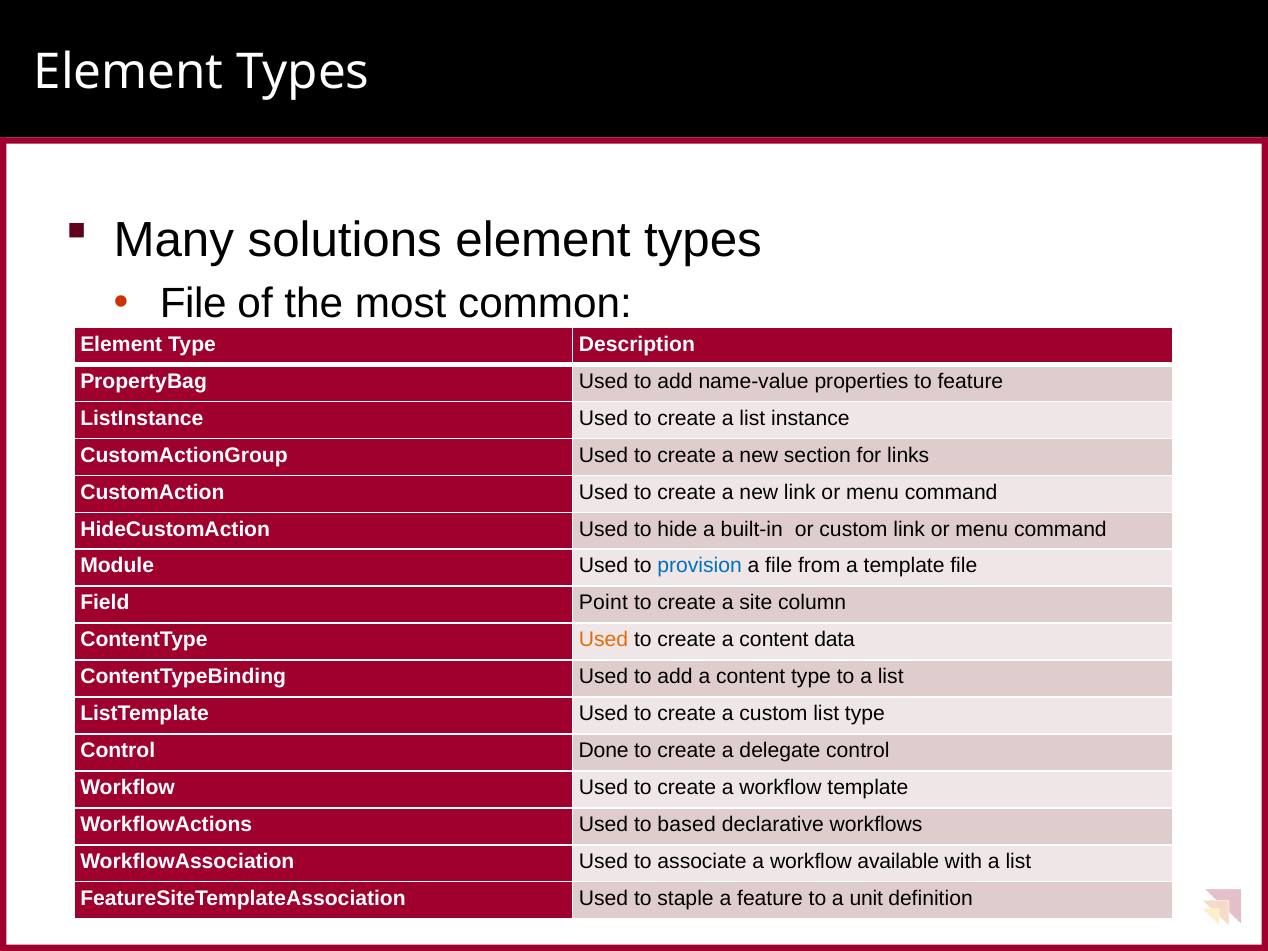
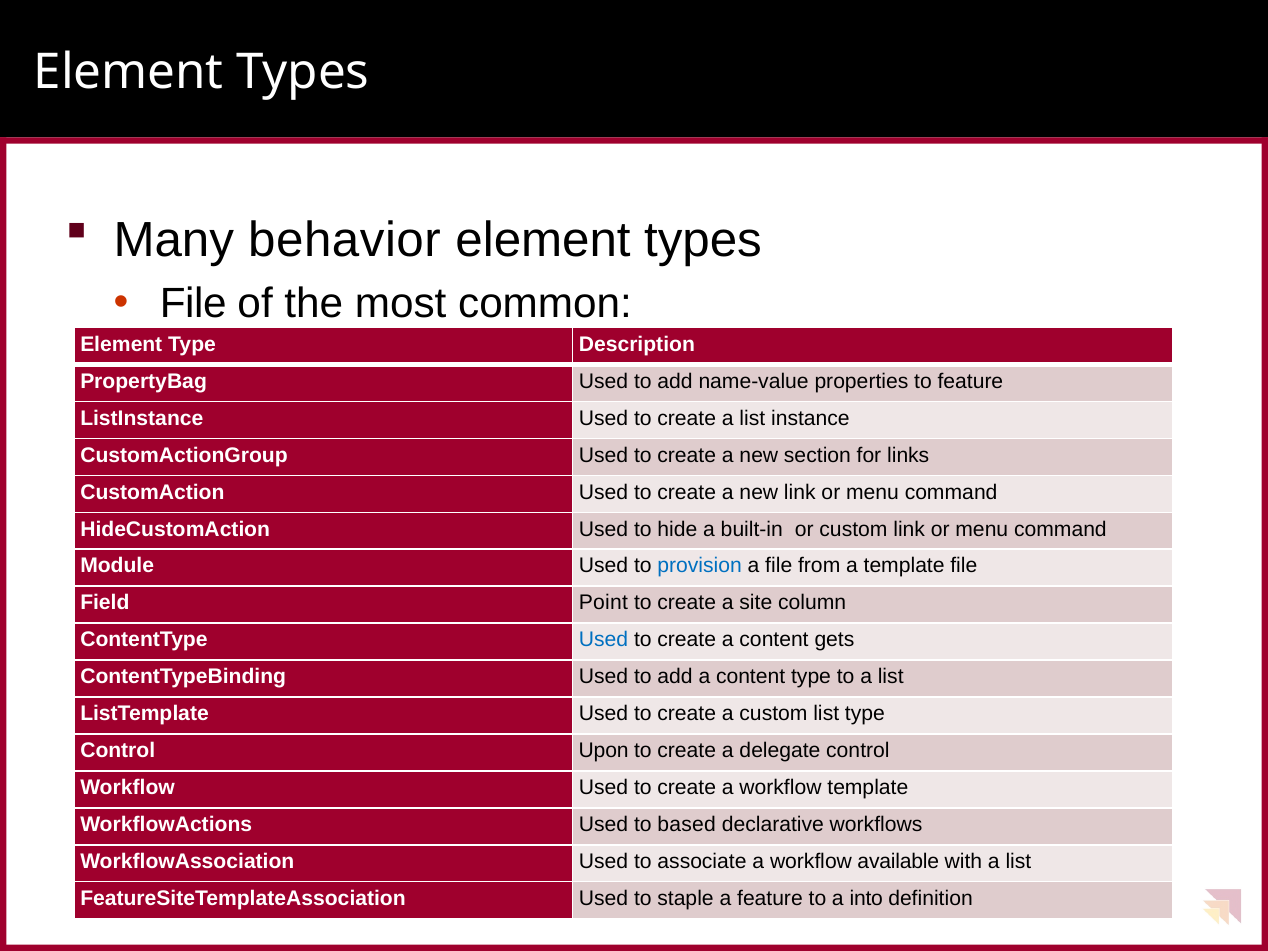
solutions: solutions -> behavior
Used at (604, 640) colour: orange -> blue
data: data -> gets
Done: Done -> Upon
unit: unit -> into
